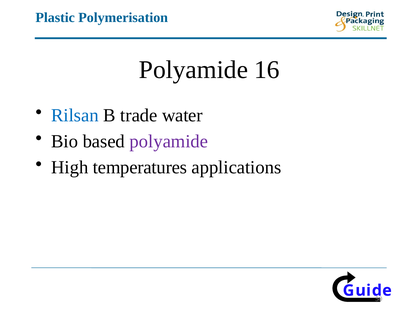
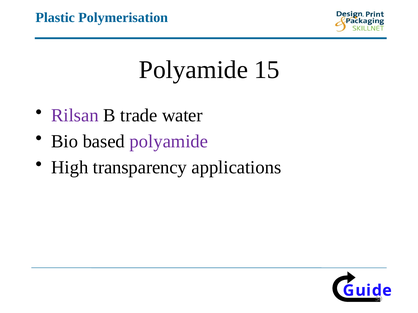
16: 16 -> 15
Rilsan colour: blue -> purple
temperatures: temperatures -> transparency
